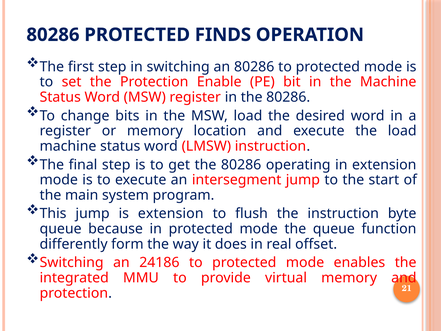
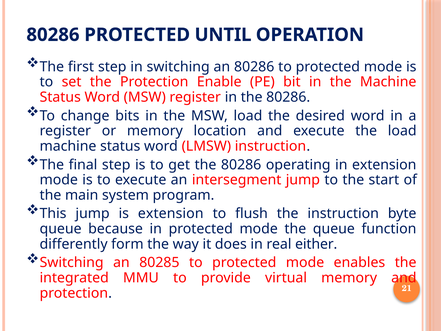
FINDS: FINDS -> UNTIL
offset: offset -> either
24186: 24186 -> 80285
